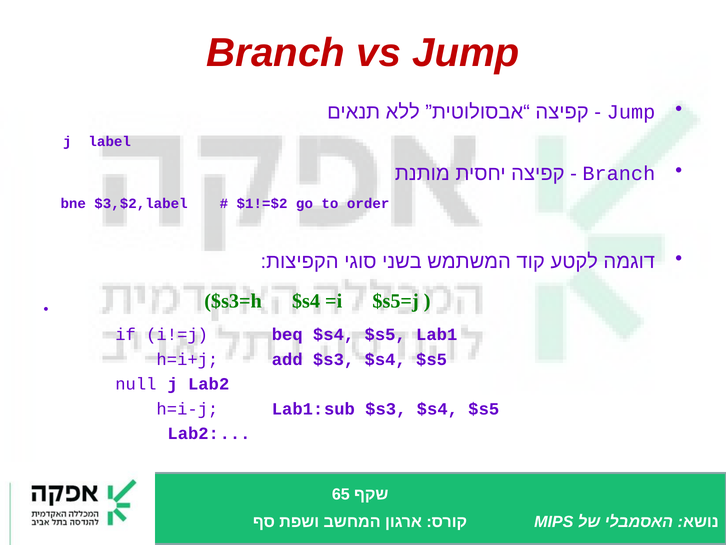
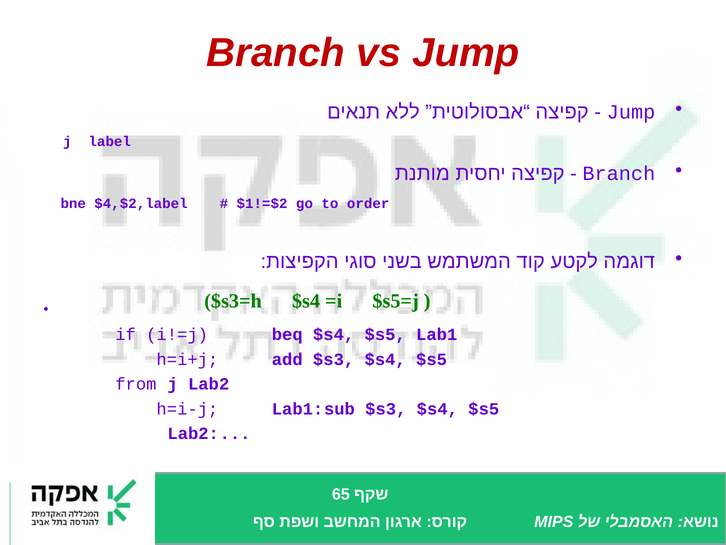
$3,$2,label: $3,$2,label -> $4,$2,label
null: null -> from
